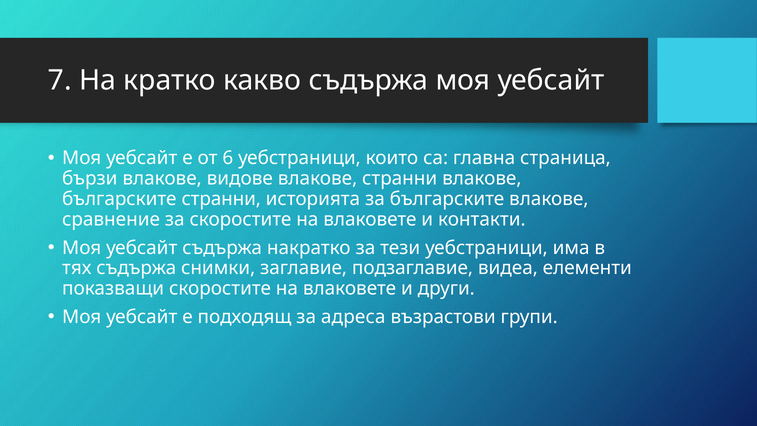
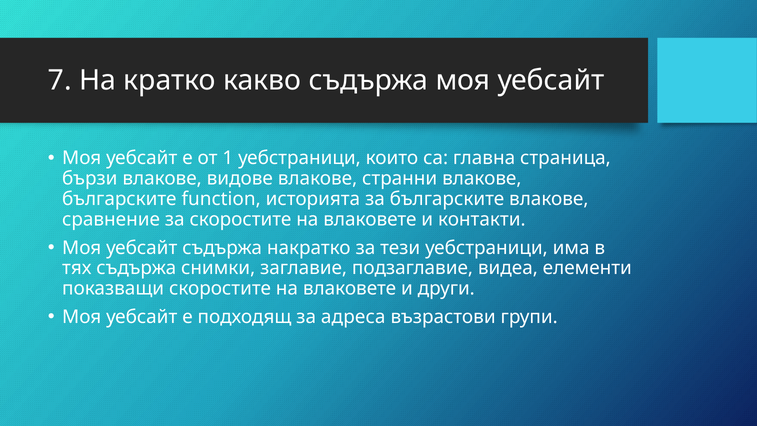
6: 6 -> 1
българските странни: странни -> function
